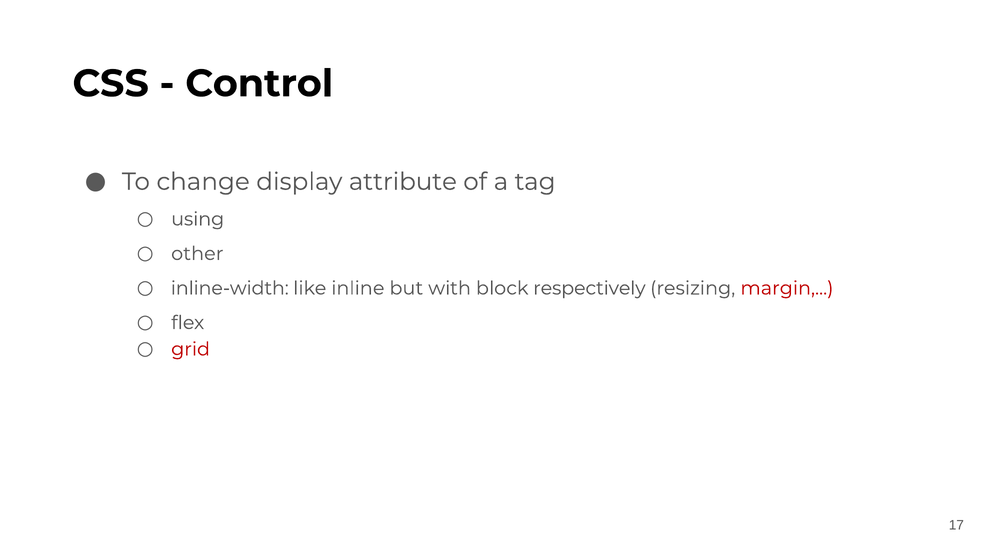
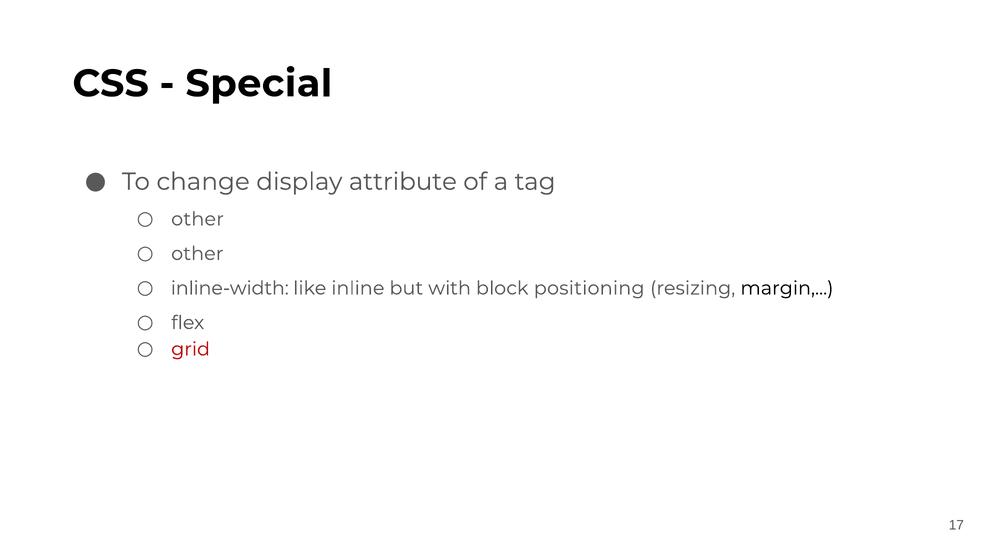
Control: Control -> Special
using at (198, 219): using -> other
respectively: respectively -> positioning
margin colour: red -> black
